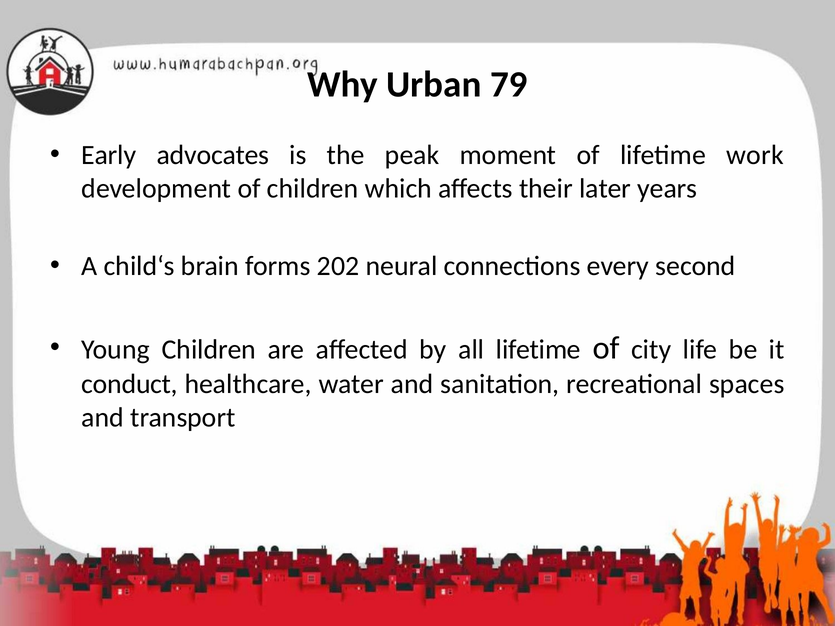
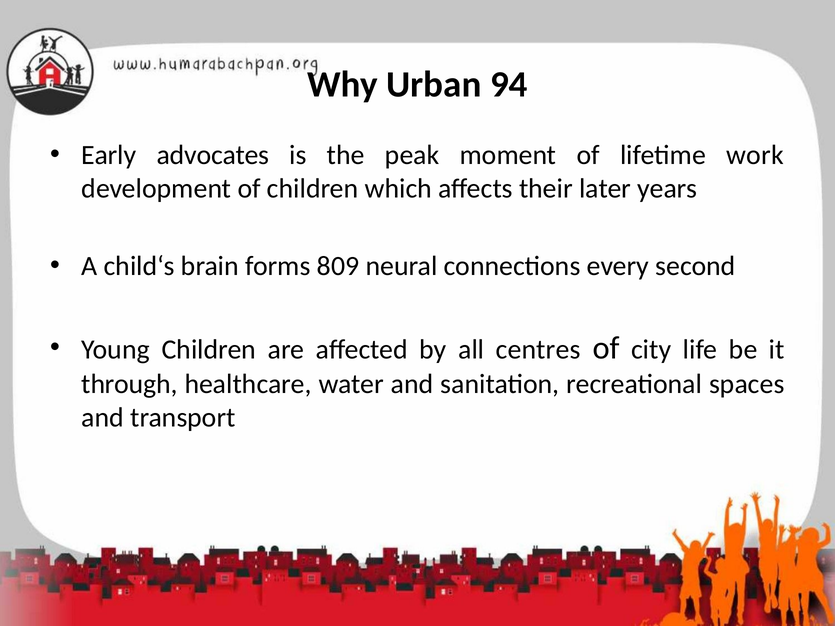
79: 79 -> 94
202: 202 -> 809
all lifetime: lifetime -> centres
conduct: conduct -> through
